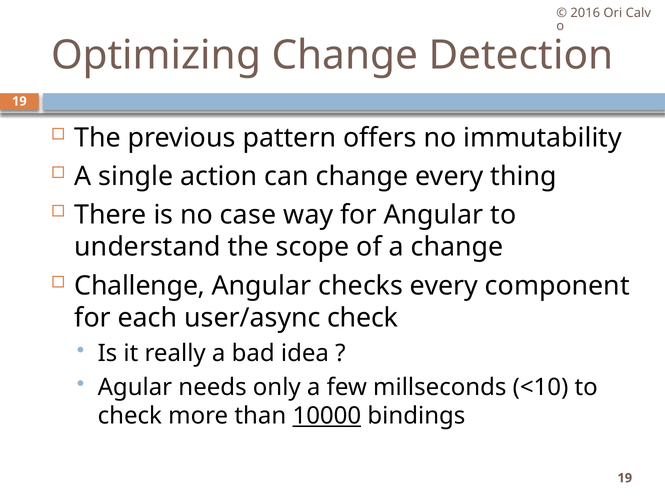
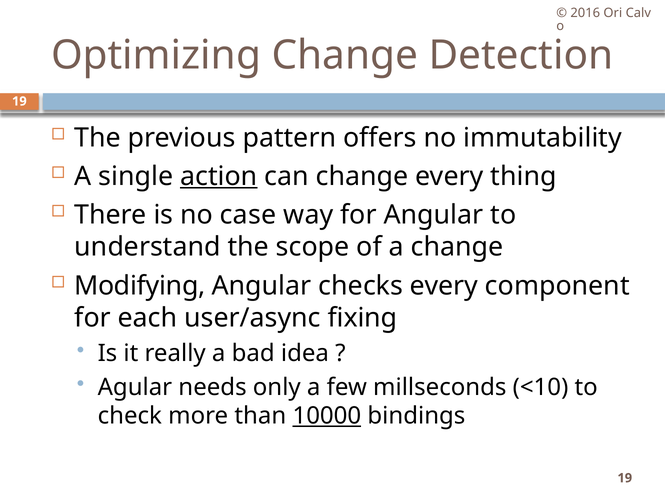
action underline: none -> present
Challenge: Challenge -> Modifying
user/async check: check -> fixing
